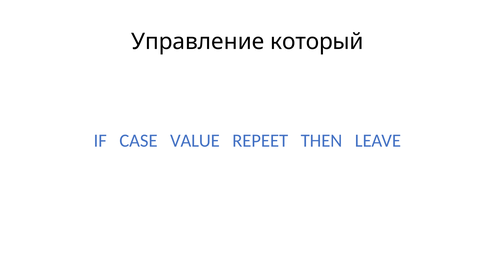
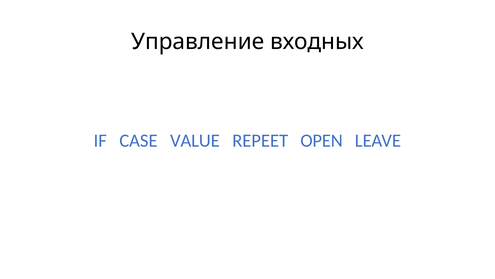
который: который -> входных
THEN: THEN -> OPEN
